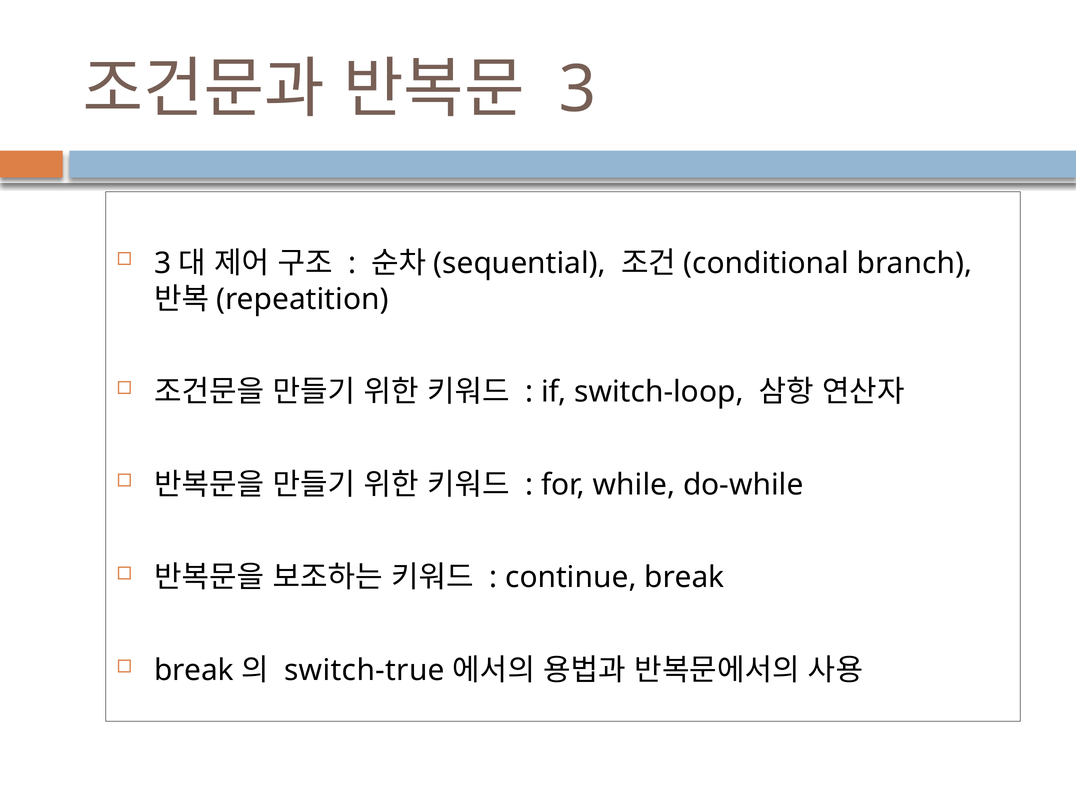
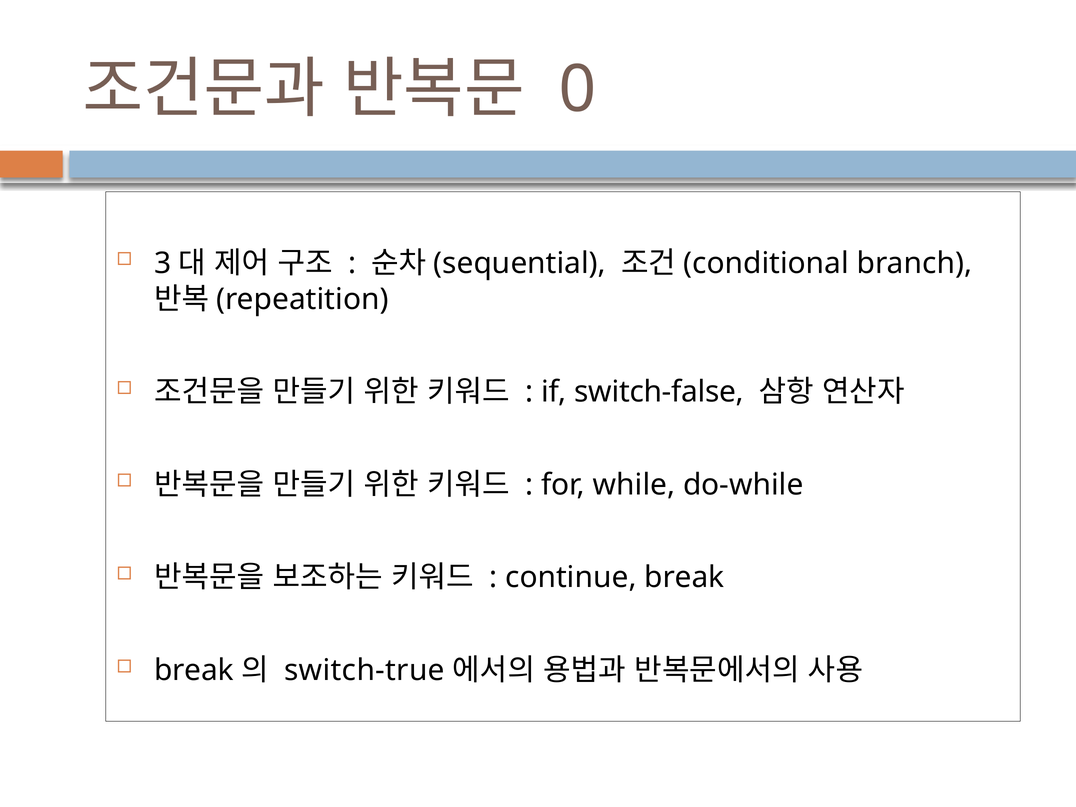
3 at (578, 90): 3 -> 0
switch-loop: switch-loop -> switch-false
